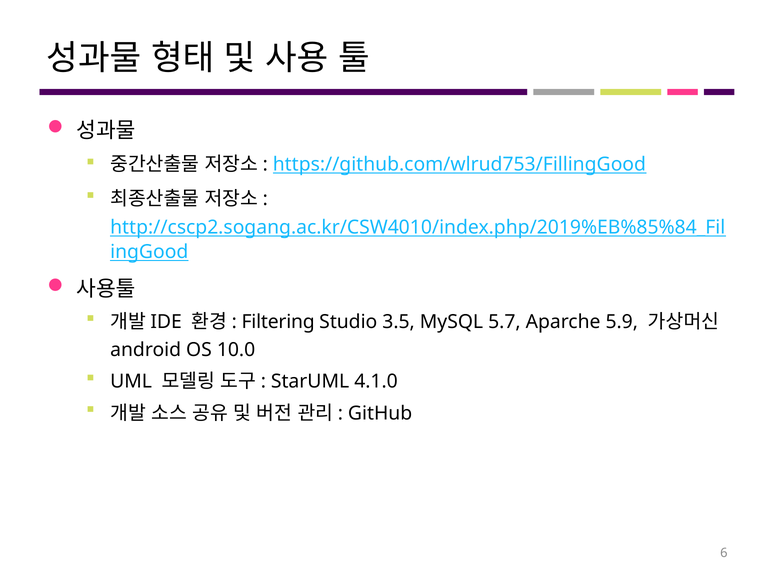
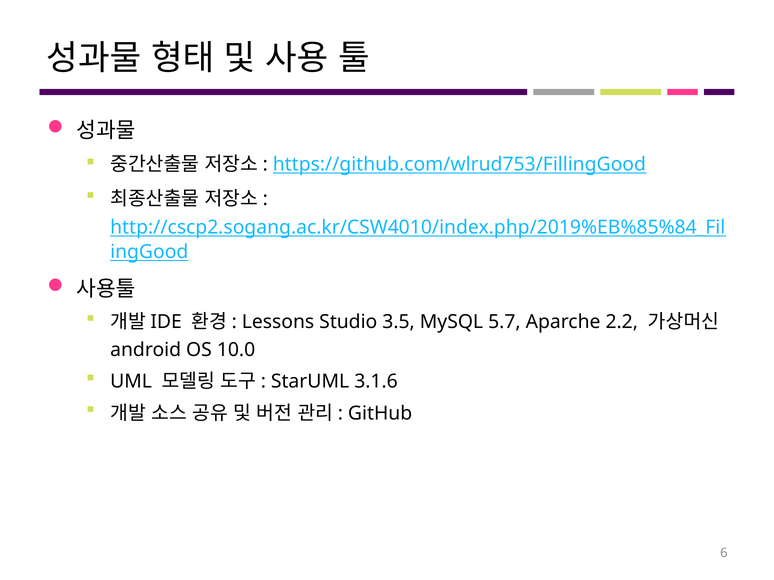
Filtering: Filtering -> Lessons
5.9: 5.9 -> 2.2
4.1.0: 4.1.0 -> 3.1.6
